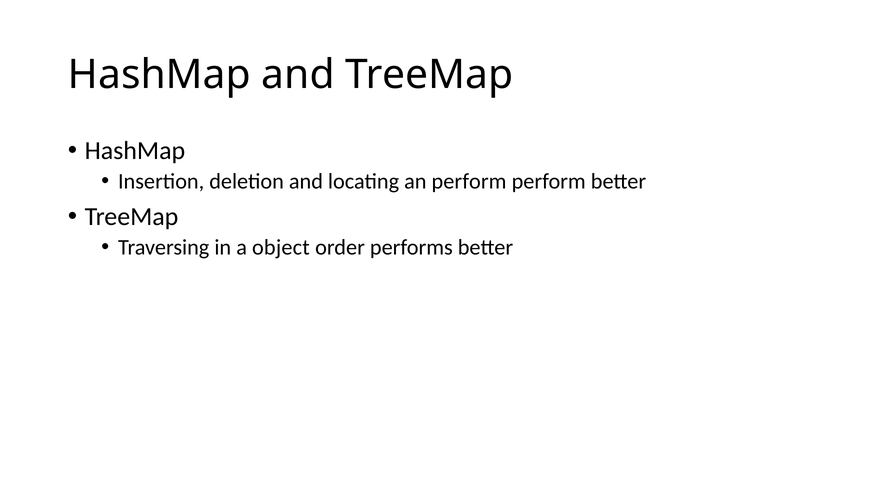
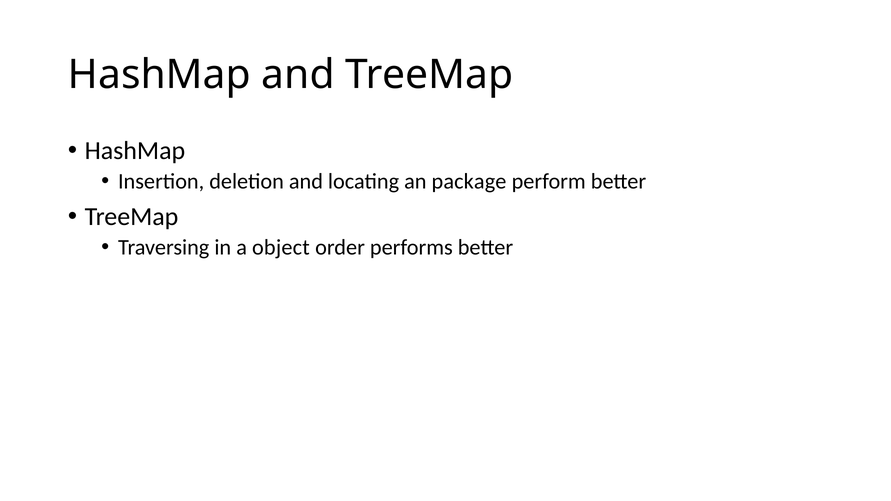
an perform: perform -> package
